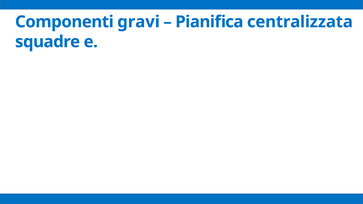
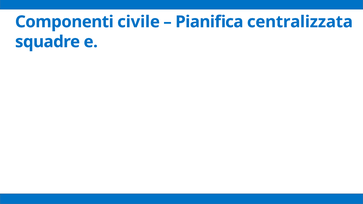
gravi: gravi -> civile
